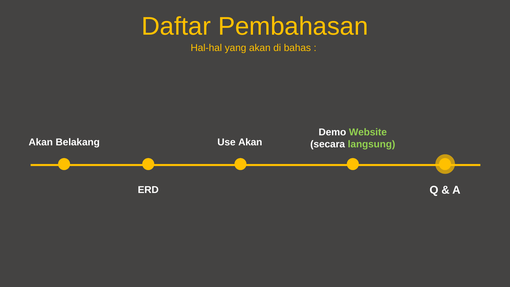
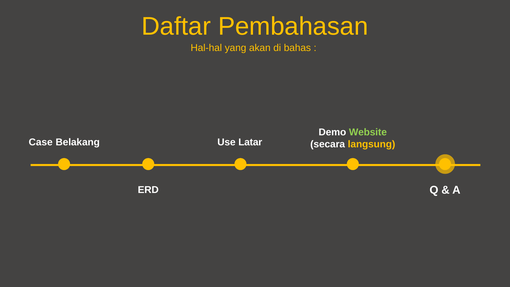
Use Akan: Akan -> Latar
Akan at (41, 142): Akan -> Case
langsung colour: light green -> yellow
